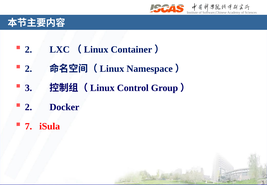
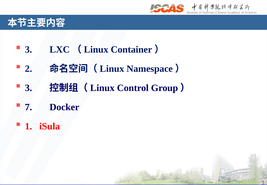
2 at (28, 50): 2 -> 3
2 at (28, 107): 2 -> 7
7: 7 -> 1
